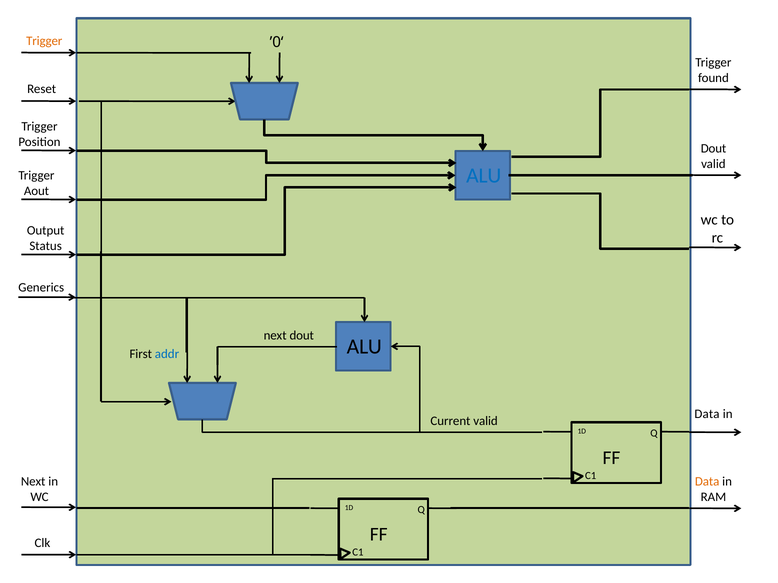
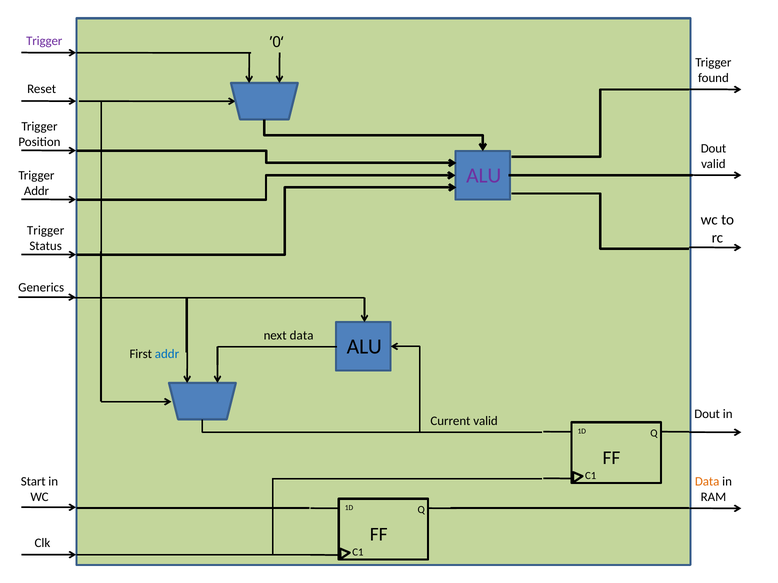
Trigger at (44, 41) colour: orange -> purple
ALU at (484, 176) colour: blue -> purple
Aout at (37, 191): Aout -> Addr
Output at (46, 231): Output -> Trigger
next dout: dout -> data
Data at (707, 414): Data -> Dout
Next at (33, 482): Next -> Start
